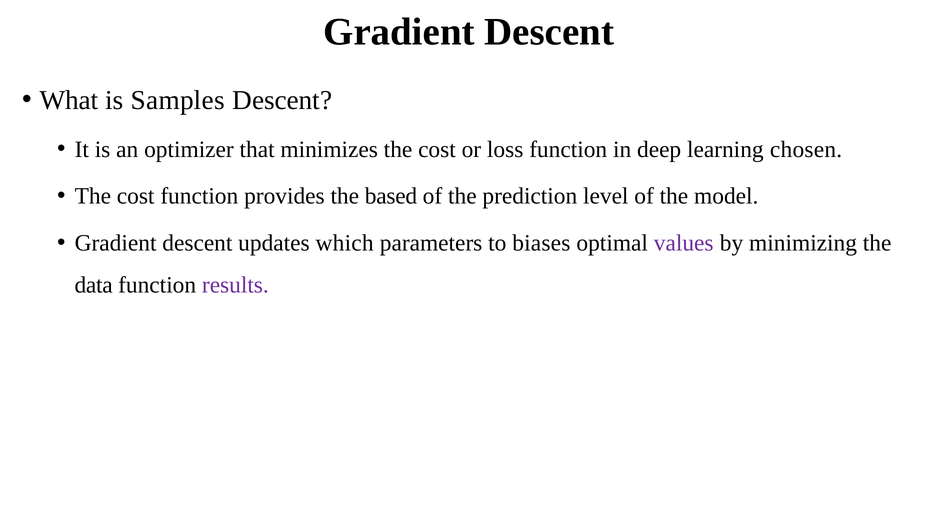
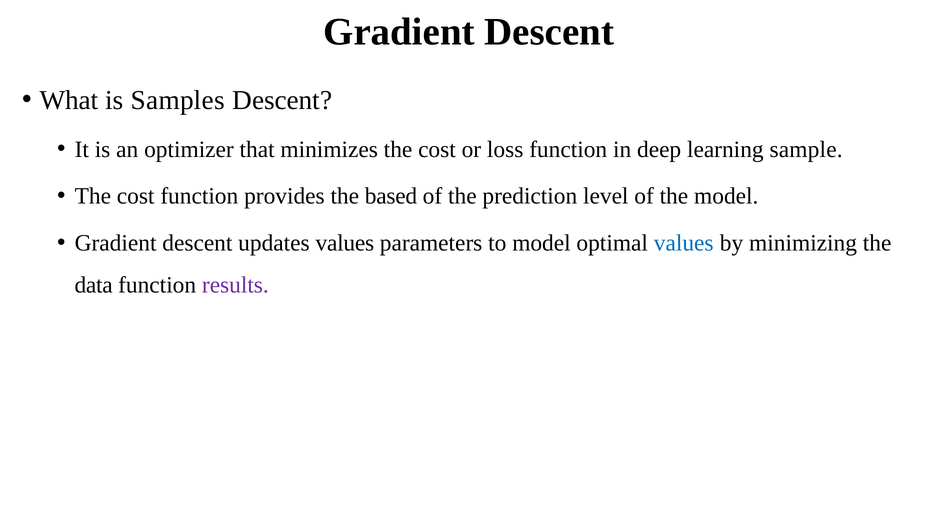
chosen: chosen -> sample
updates which: which -> values
to biases: biases -> model
values at (684, 243) colour: purple -> blue
